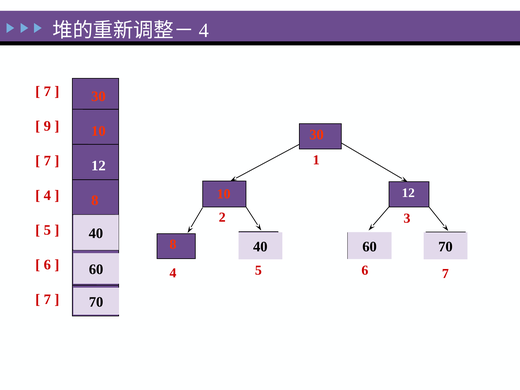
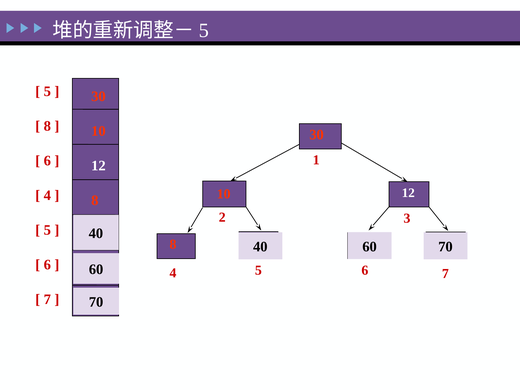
4 at (204, 30): 4 -> 5
7 at (47, 91): 7 -> 5
9 at (47, 126): 9 -> 8
7 at (47, 161): 7 -> 6
